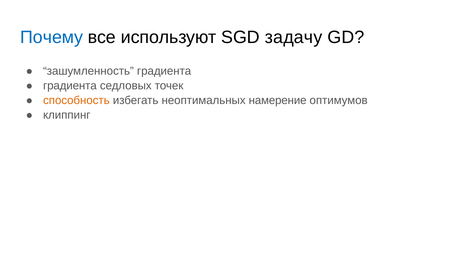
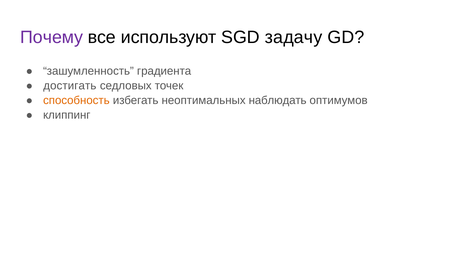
Почему colour: blue -> purple
градиента at (70, 86): градиента -> достигать
намерение: намерение -> наблюдать
